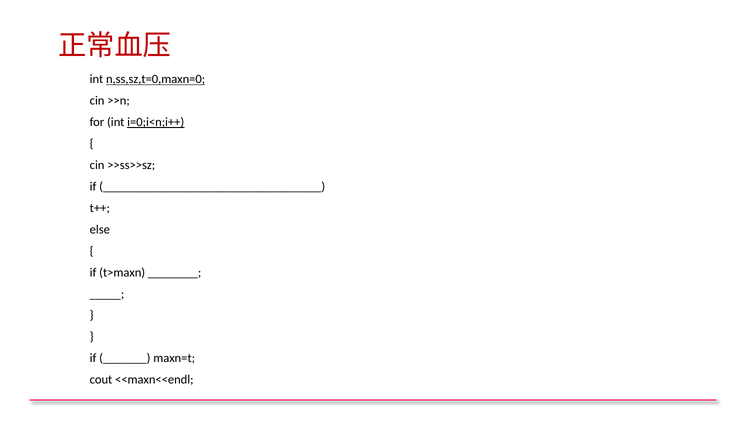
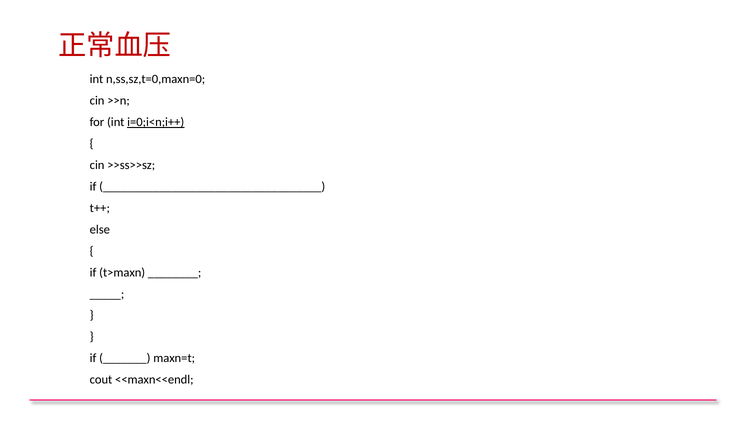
n,ss,sz,t=0,maxn=0 underline: present -> none
